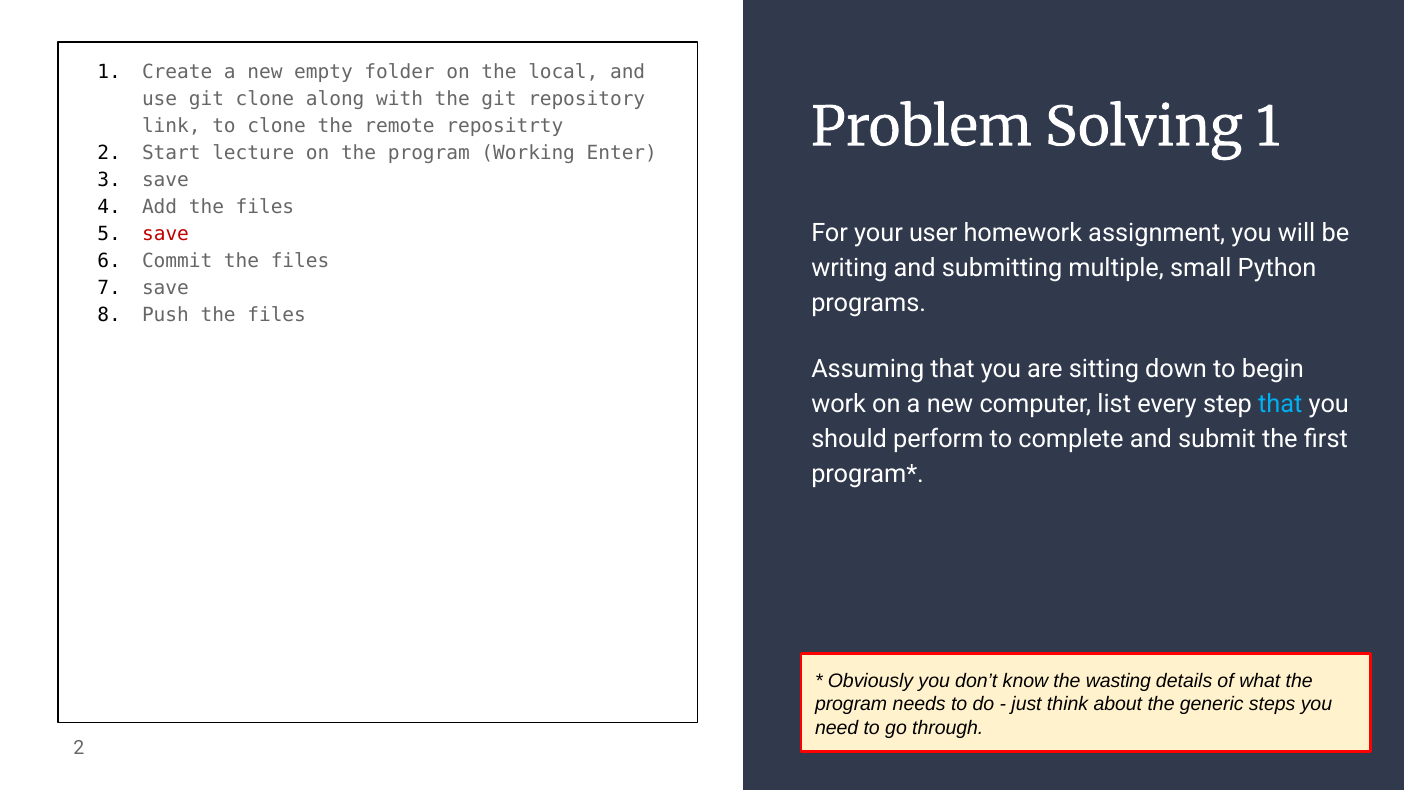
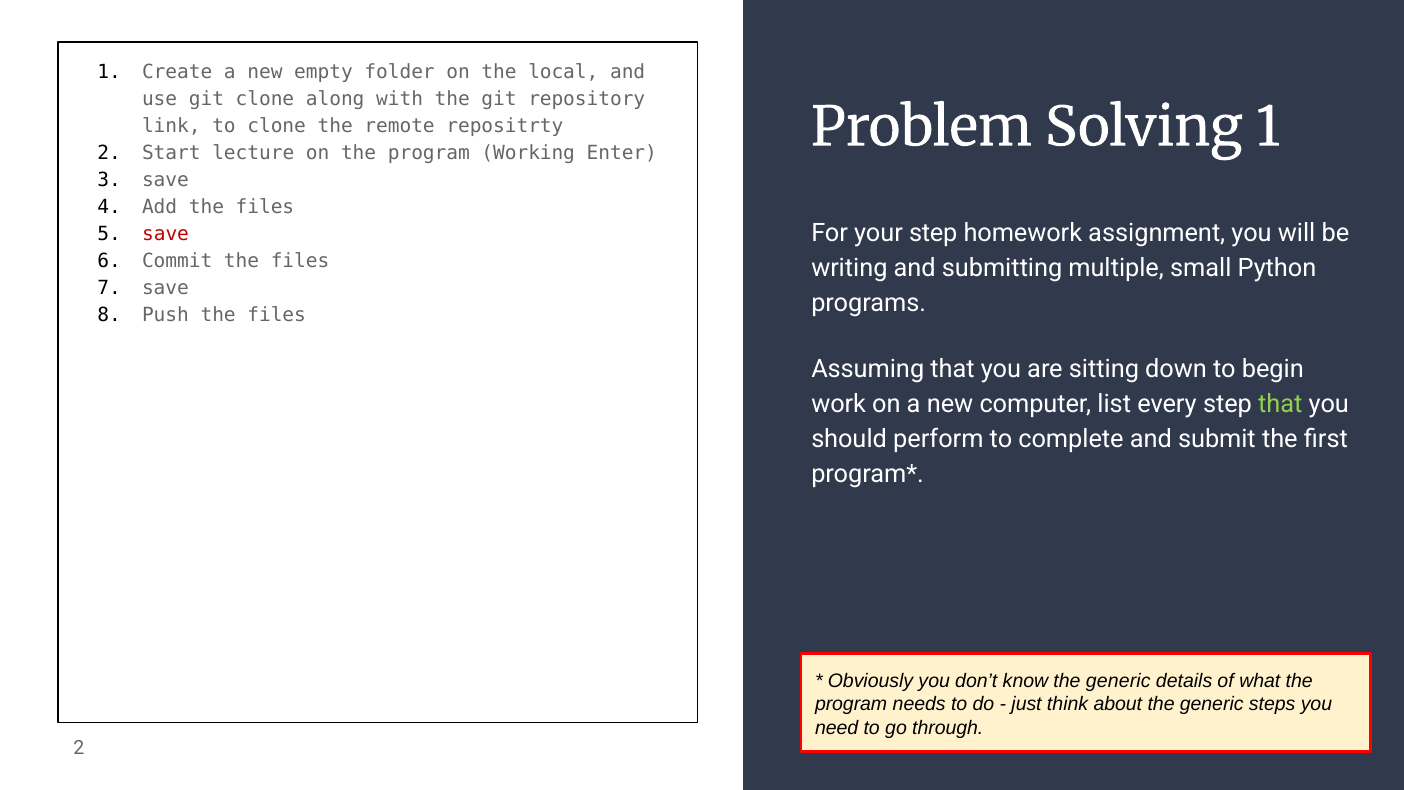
your user: user -> step
that at (1280, 404) colour: light blue -> light green
know the wasting: wasting -> generic
